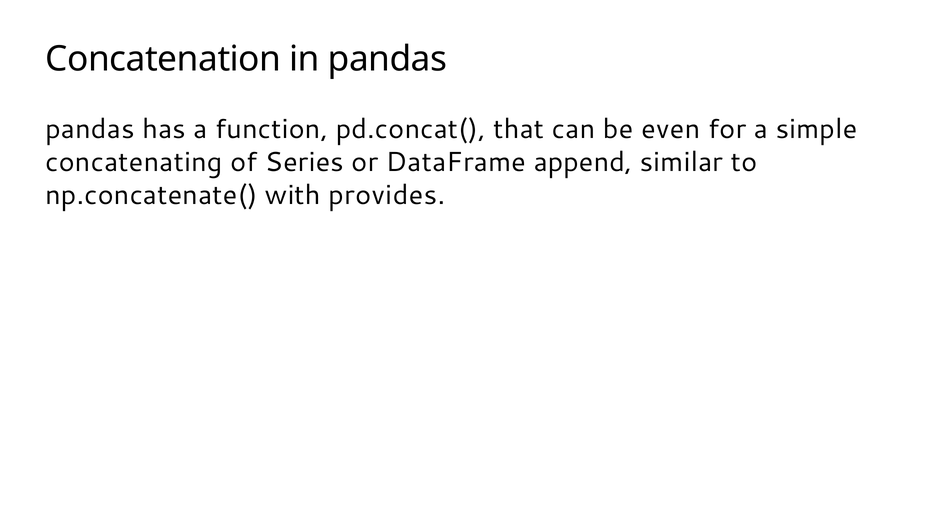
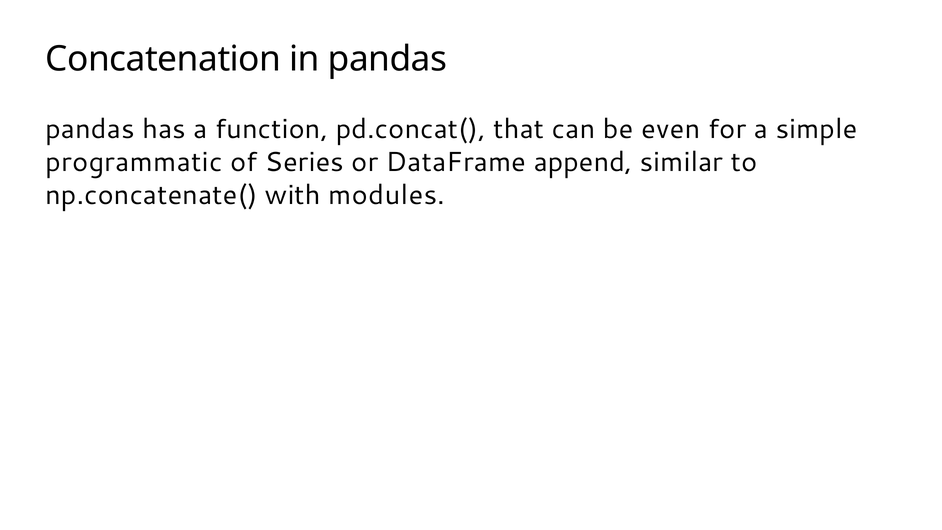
concatenating: concatenating -> programmatic
provides: provides -> modules
